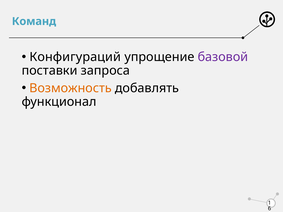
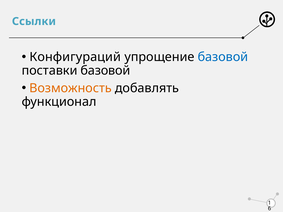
Команд: Команд -> Ссылки
базовой at (223, 57) colour: purple -> blue
поставки запроса: запроса -> базовой
